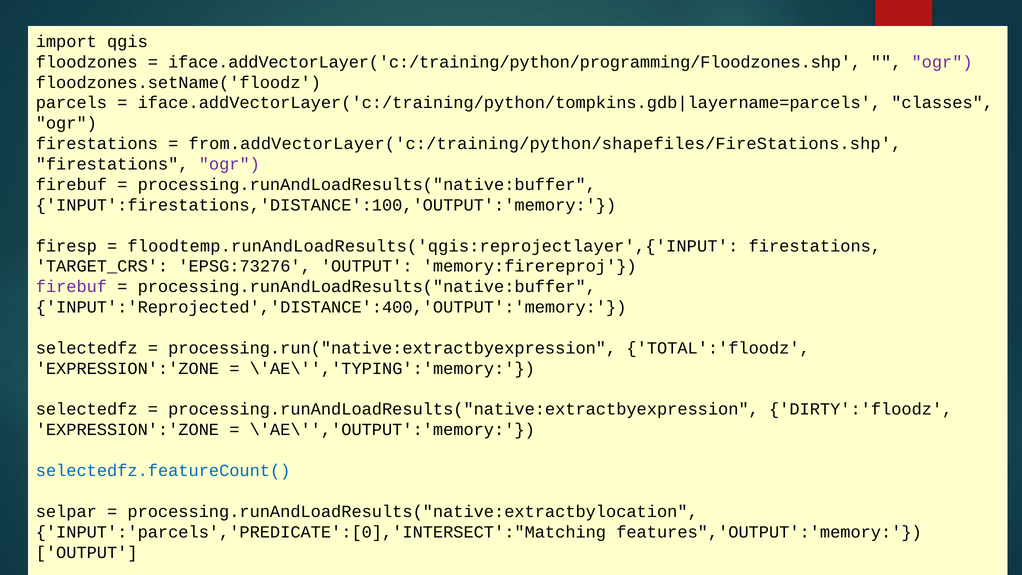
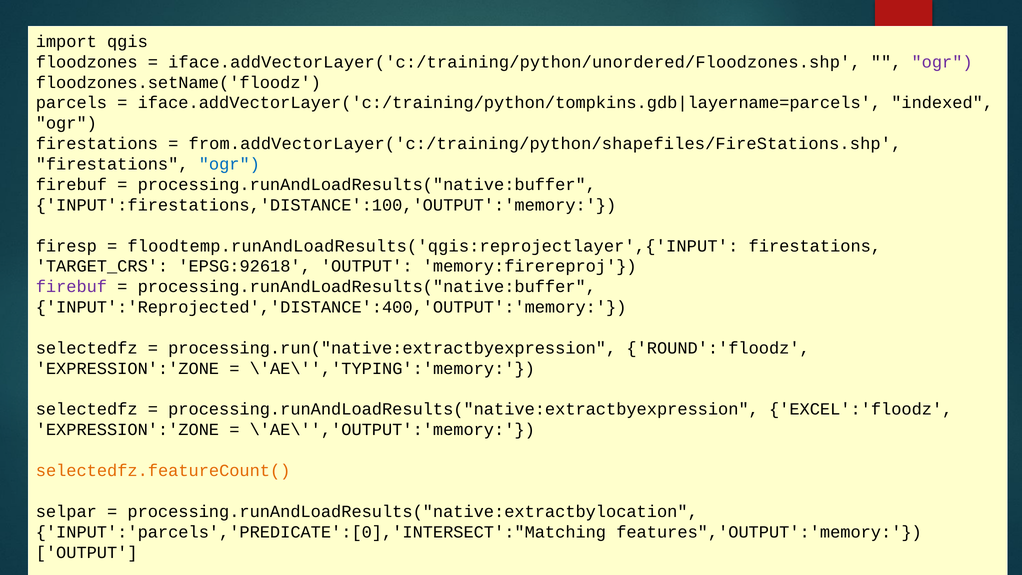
iface.addVectorLayer('c:/training/python/programming/Floodzones.shp: iface.addVectorLayer('c:/training/python/programming/Floodzones.shp -> iface.addVectorLayer('c:/training/python/unordered/Floodzones.shp
classes: classes -> indexed
ogr at (229, 164) colour: purple -> blue
EPSG:73276: EPSG:73276 -> EPSG:92618
TOTAL':'floodz: TOTAL':'floodz -> ROUND':'floodz
DIRTY':'floodz: DIRTY':'floodz -> EXCEL':'floodz
selectedfz.featureCount( colour: blue -> orange
